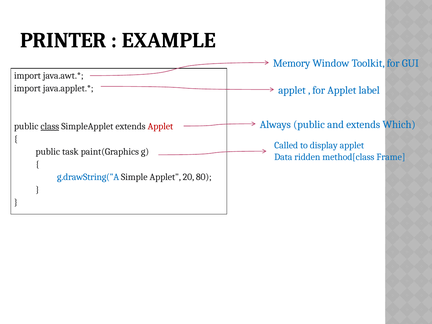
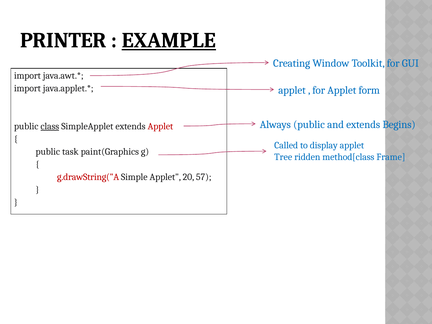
EXAMPLE underline: none -> present
Memory: Memory -> Creating
label: label -> form
Which: Which -> Begins
Data: Data -> Tree
g.drawString("A colour: blue -> red
80: 80 -> 57
